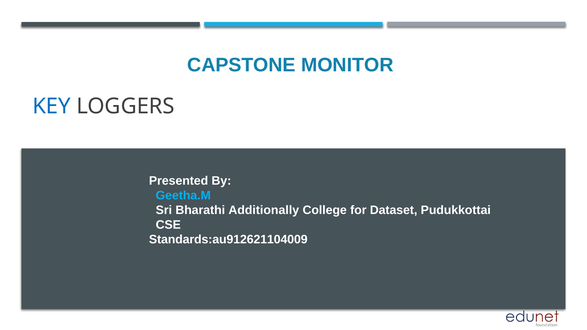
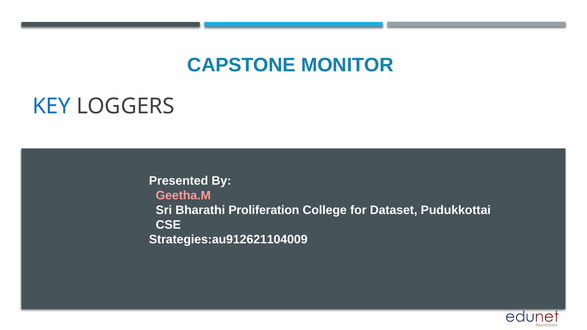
Geetha.M colour: light blue -> pink
Additionally: Additionally -> Proliferation
Standards:au912621104009: Standards:au912621104009 -> Strategies:au912621104009
